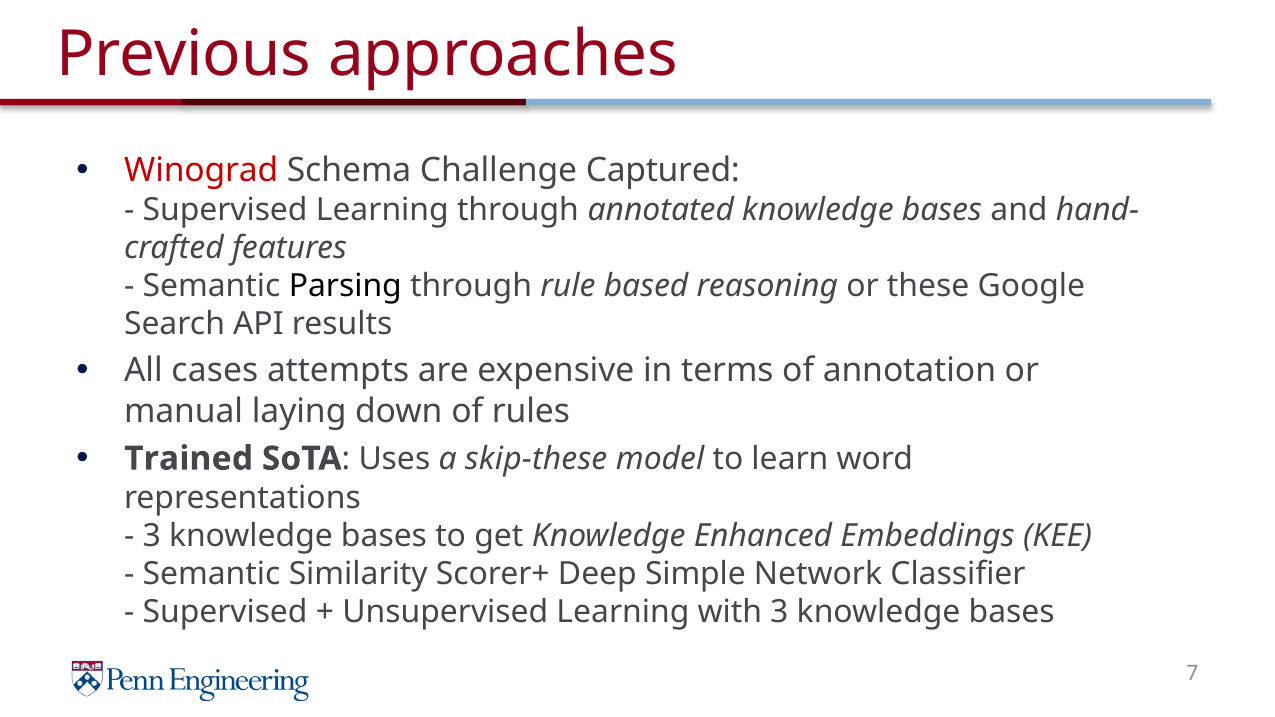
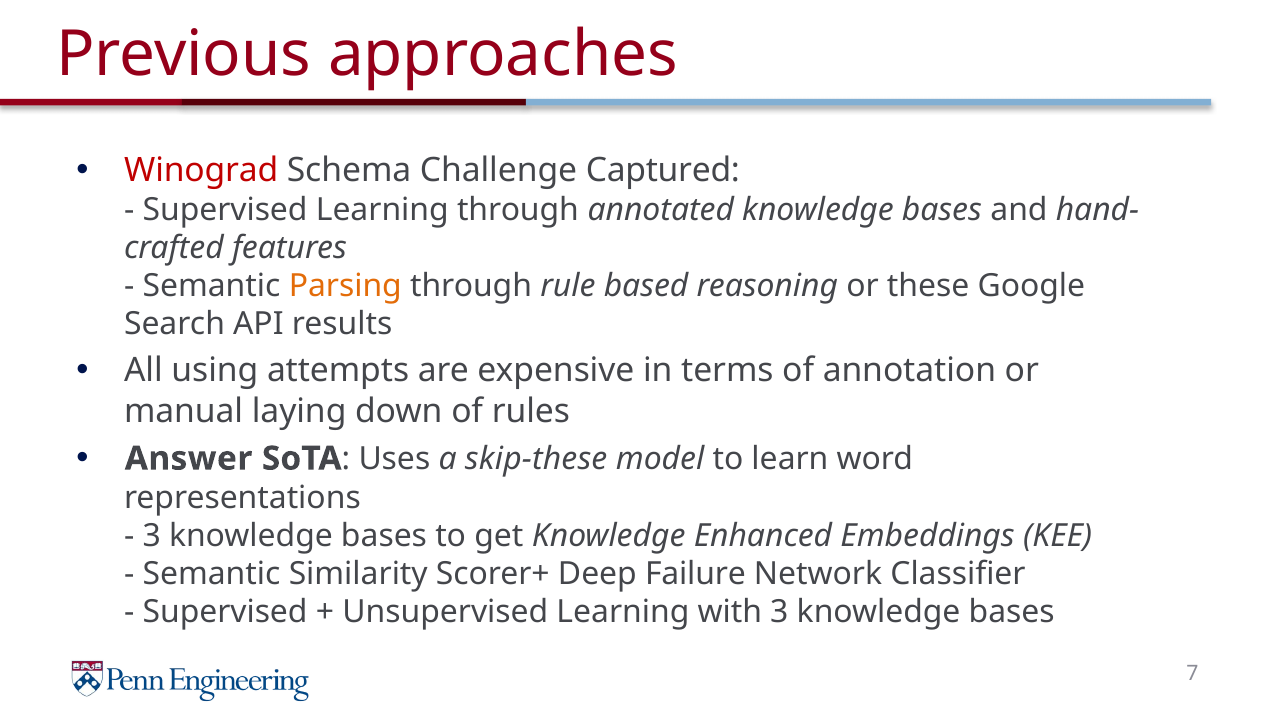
Parsing colour: black -> orange
cases: cases -> using
Trained: Trained -> Answer
Simple: Simple -> Failure
